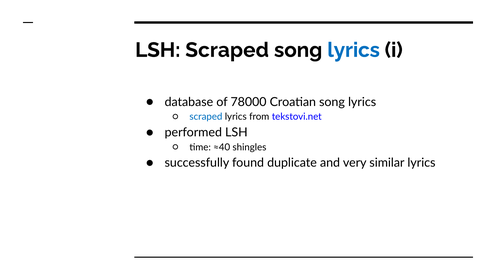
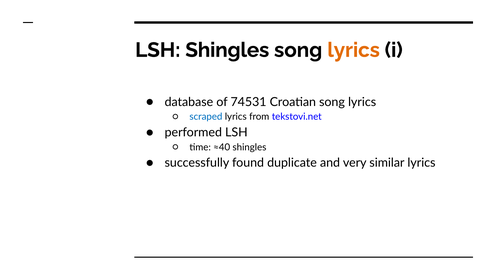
LSH Scraped: Scraped -> Shingles
lyrics at (354, 50) colour: blue -> orange
78000: 78000 -> 74531
